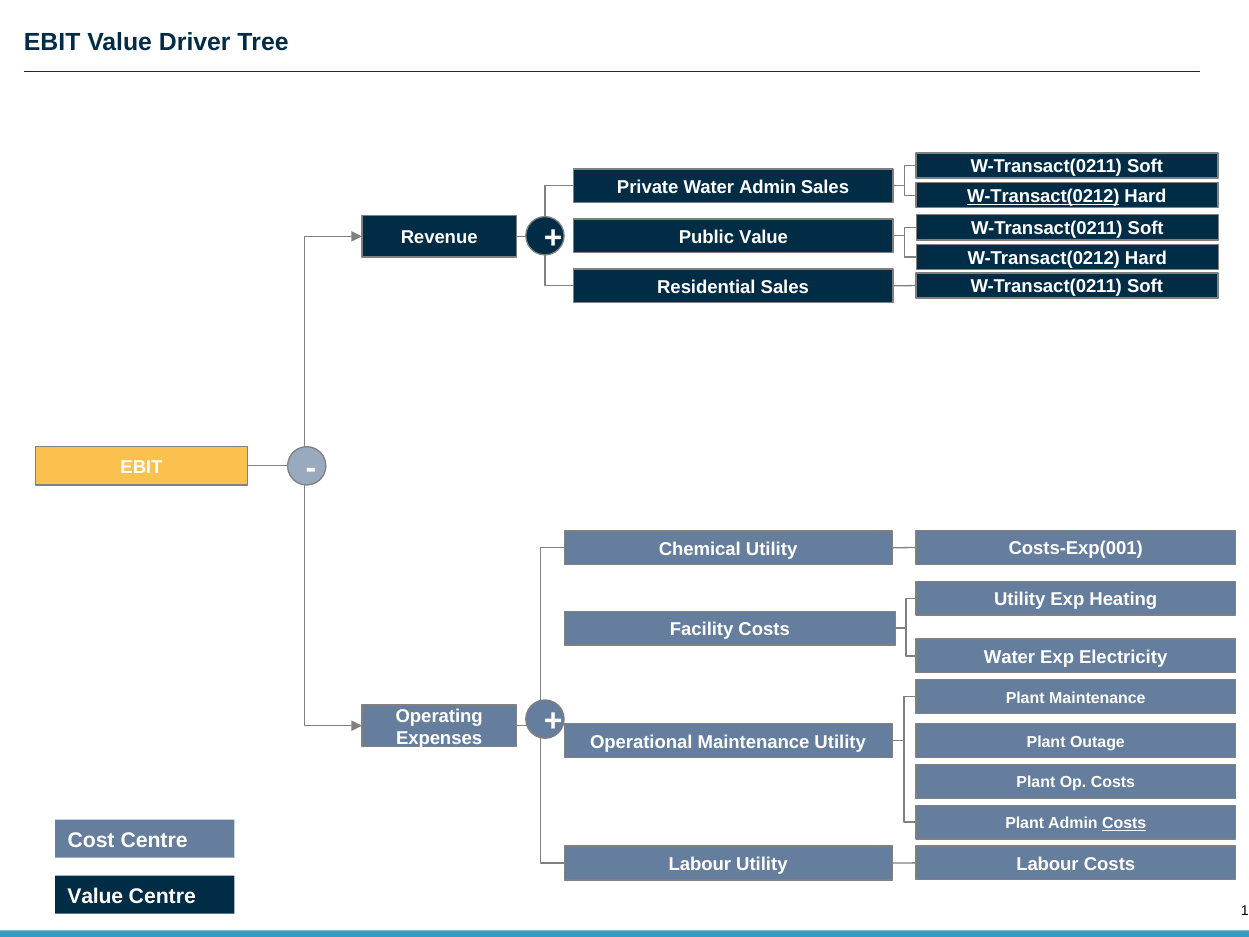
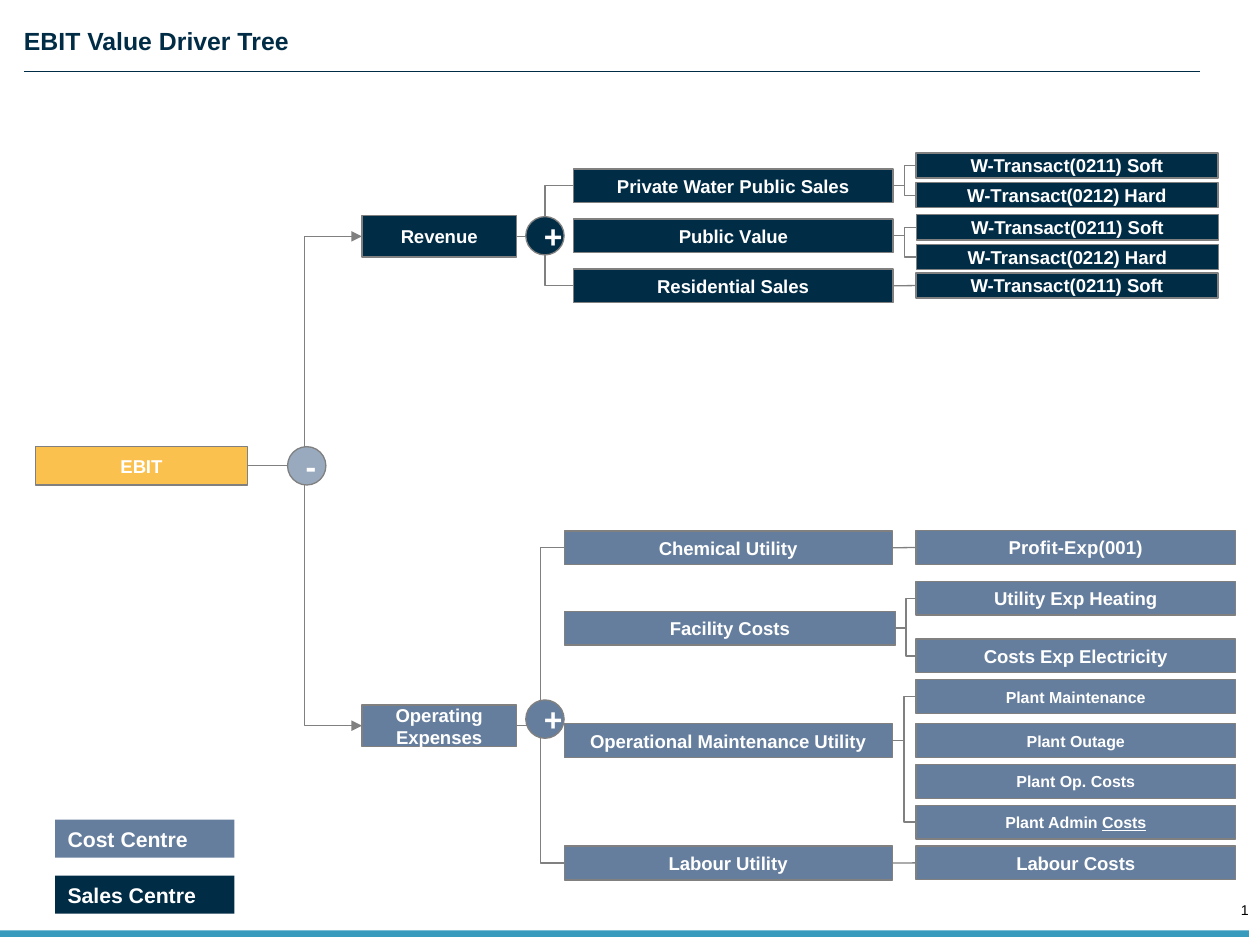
Water Admin: Admin -> Public
W-Transact(0212 at (1043, 196) underline: present -> none
Costs-Exp(001: Costs-Exp(001 -> Profit-Exp(001
Water at (1010, 657): Water -> Costs
Value at (95, 896): Value -> Sales
